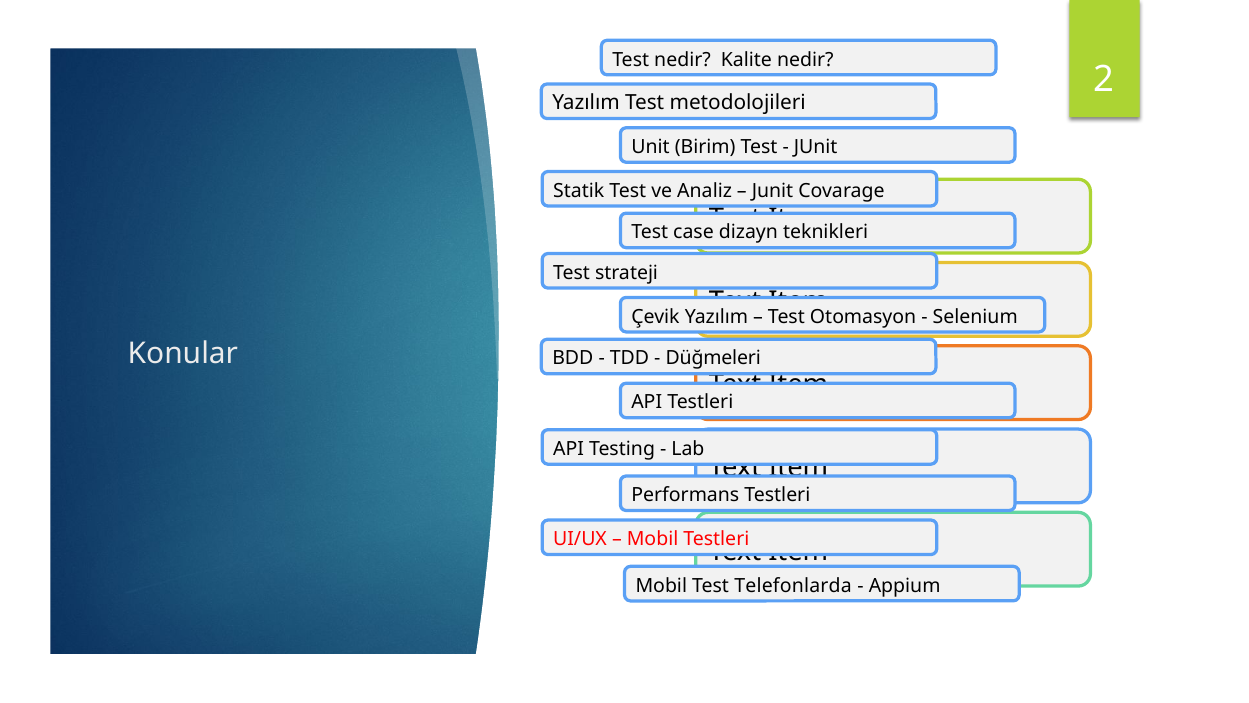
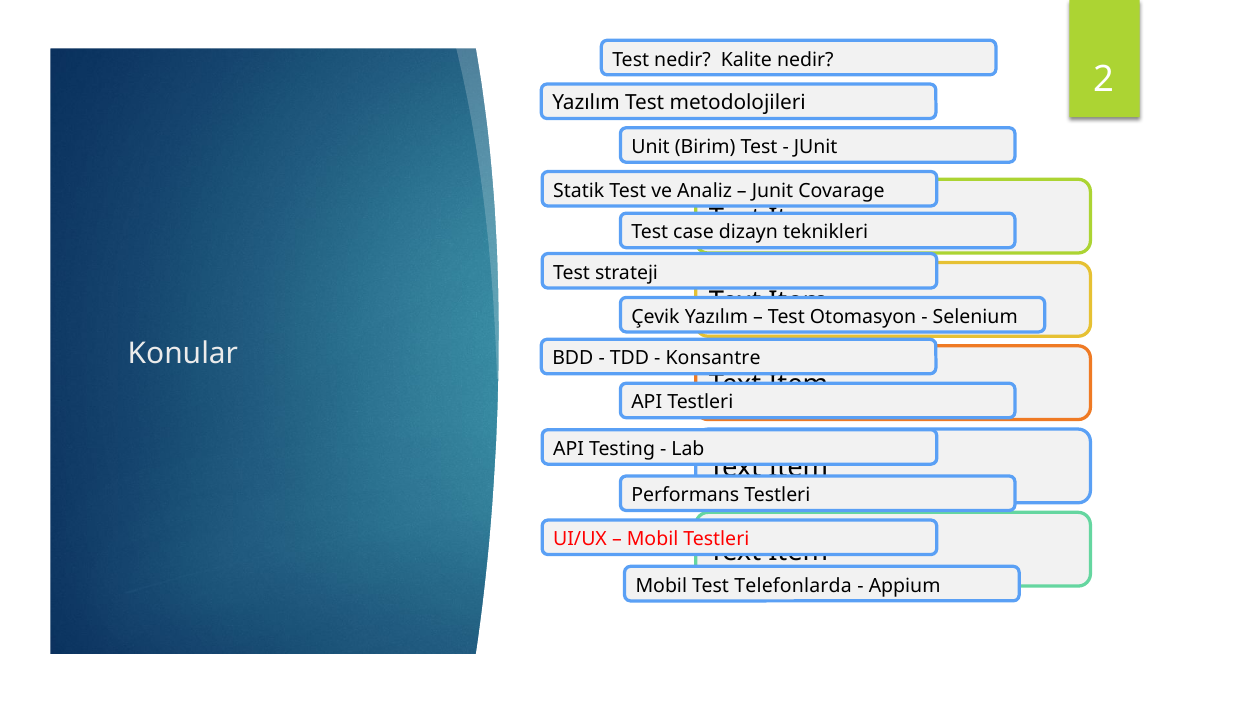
Düğmeleri: Düğmeleri -> Konsantre
